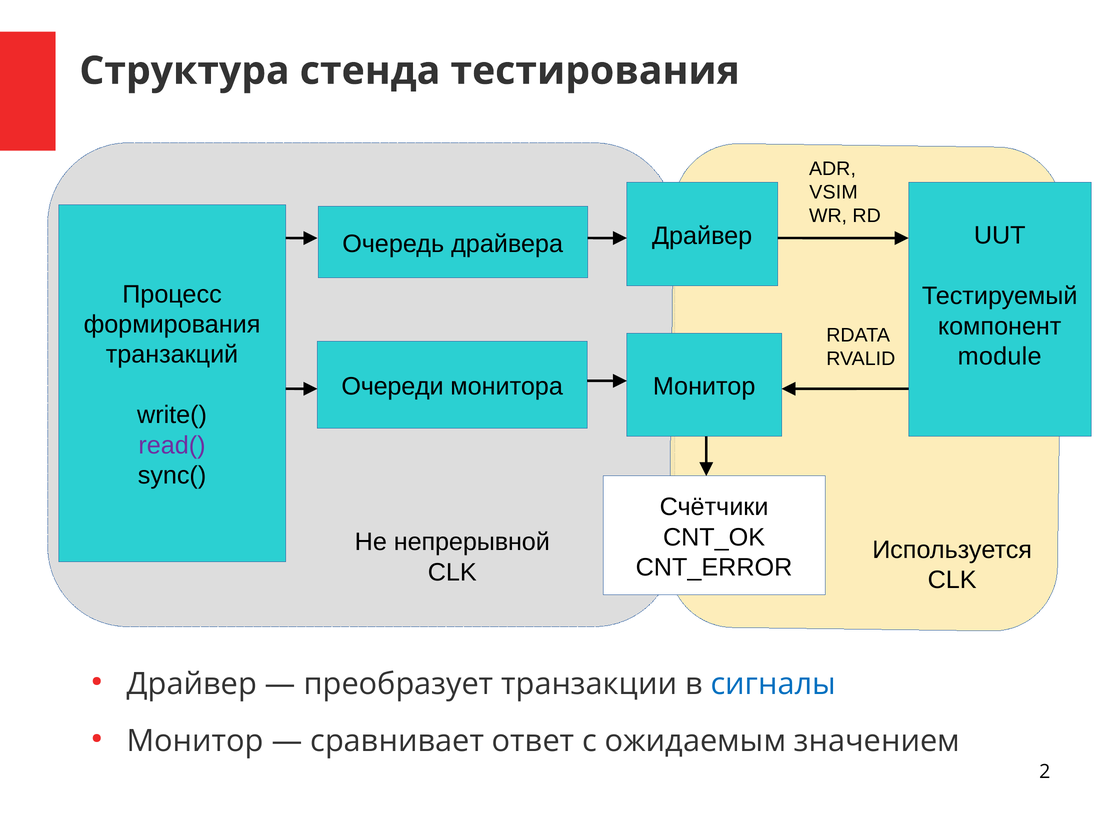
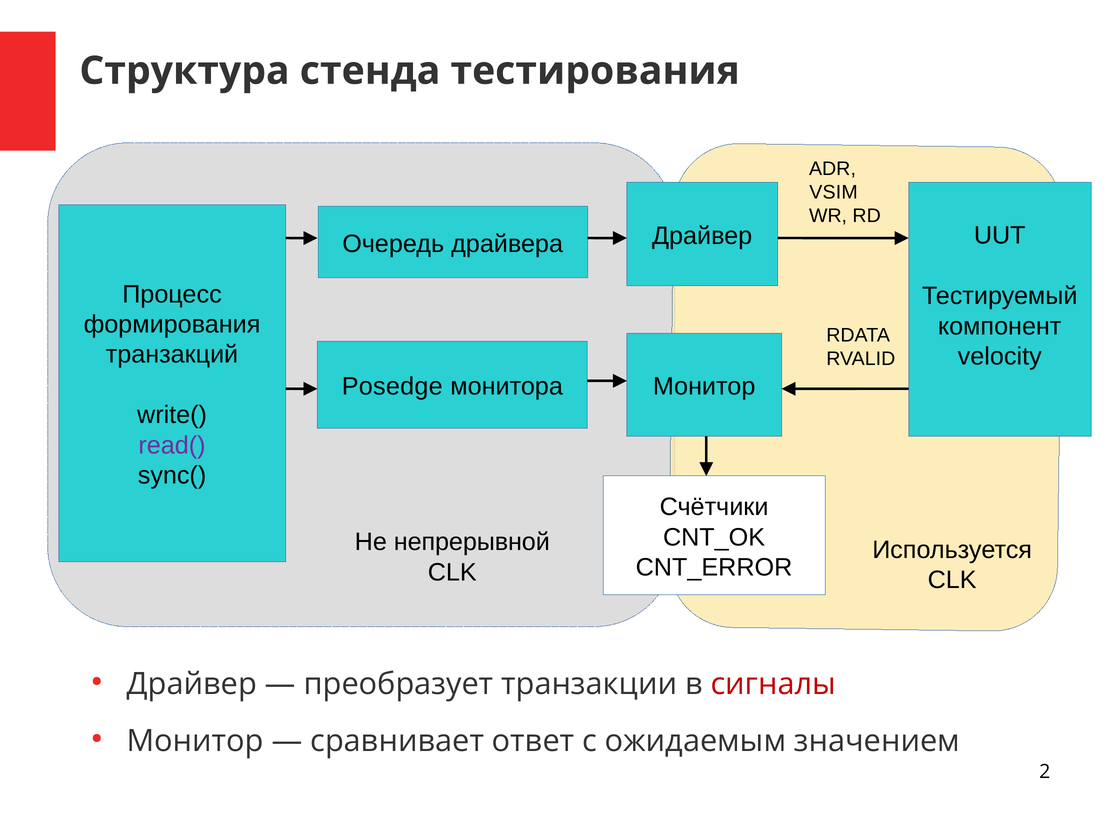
module: module -> velocity
Очереди: Очереди -> Posedge
сигналы colour: blue -> red
